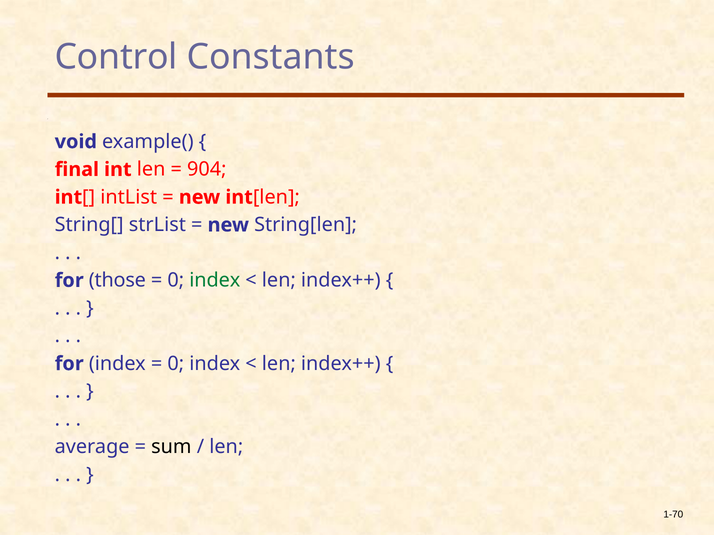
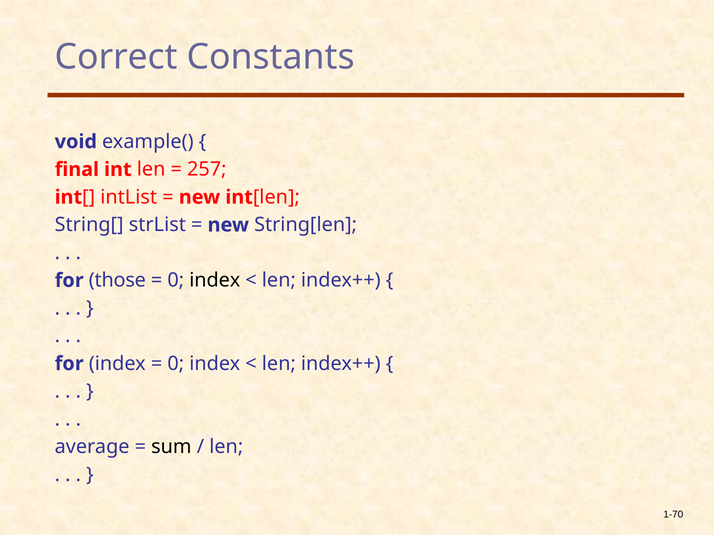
Control: Control -> Correct
904: 904 -> 257
index at (215, 281) colour: green -> black
